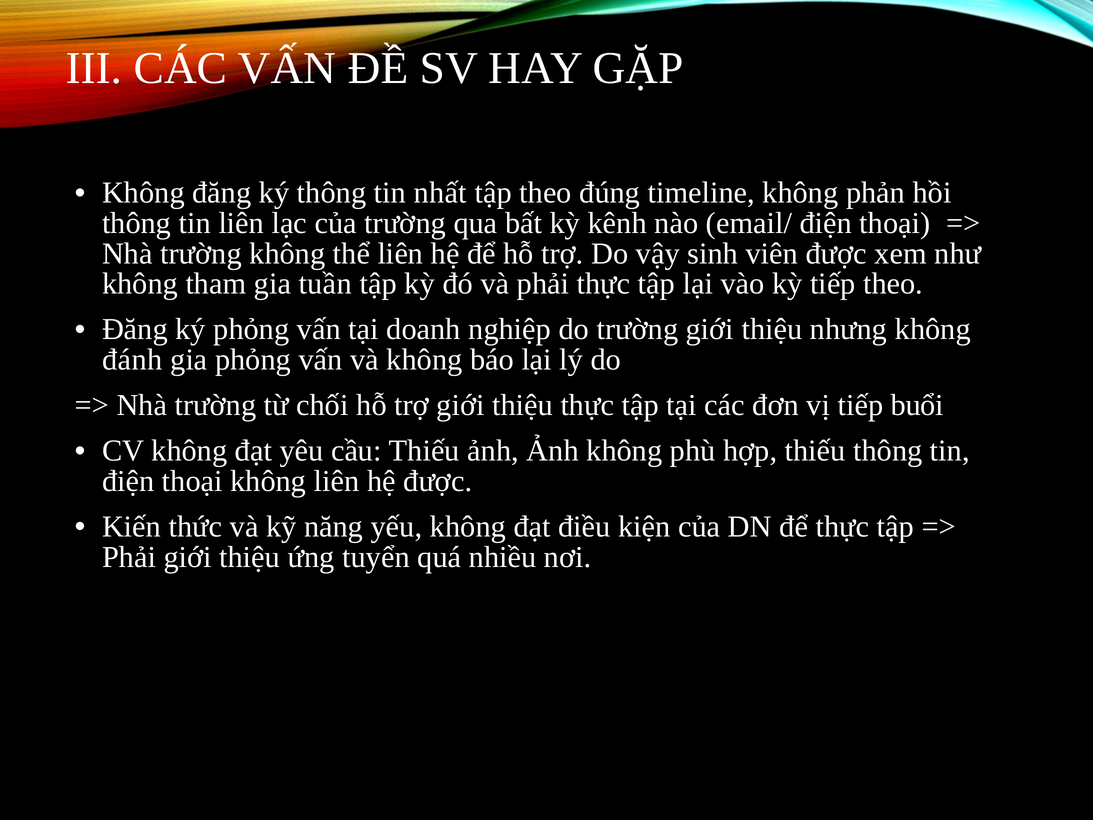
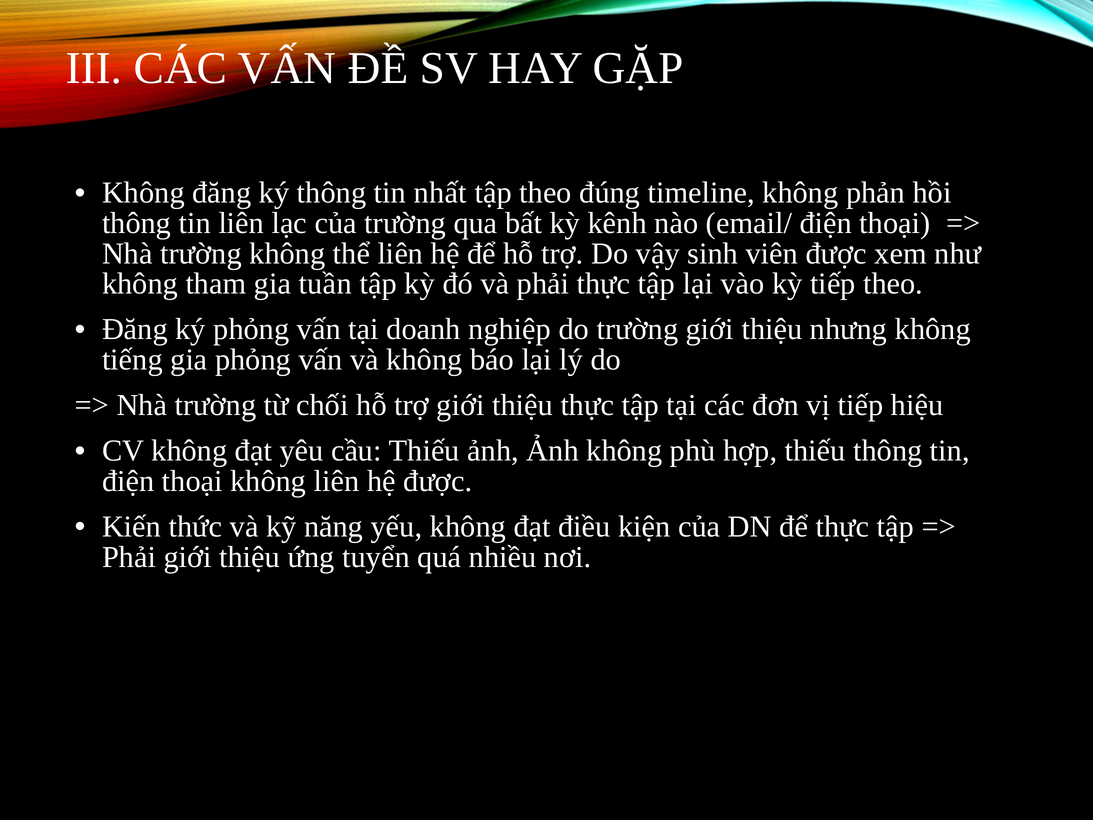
đánh: đánh -> tiếng
buổi: buổi -> hiệu
